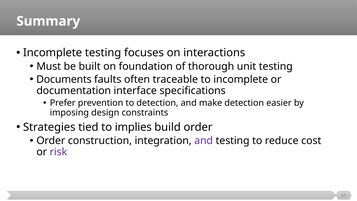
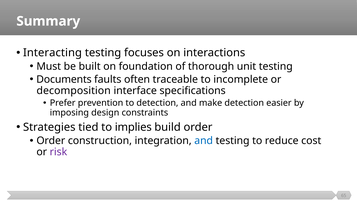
Incomplete at (53, 53): Incomplete -> Interacting
documentation: documentation -> decomposition
and at (204, 141) colour: purple -> blue
